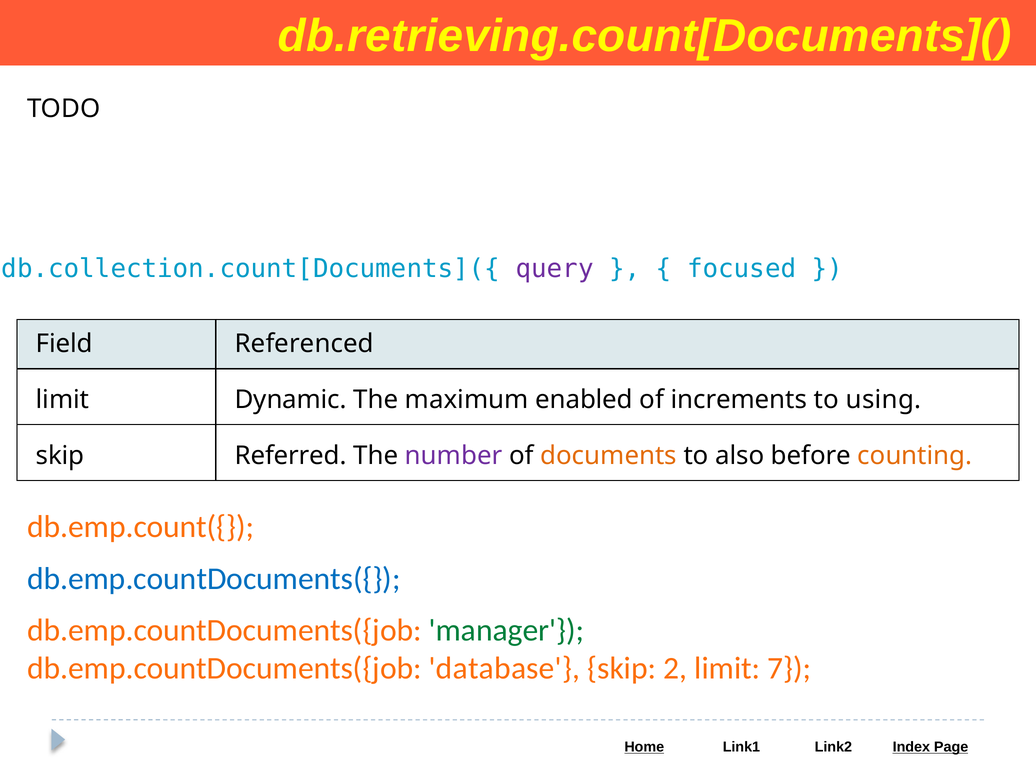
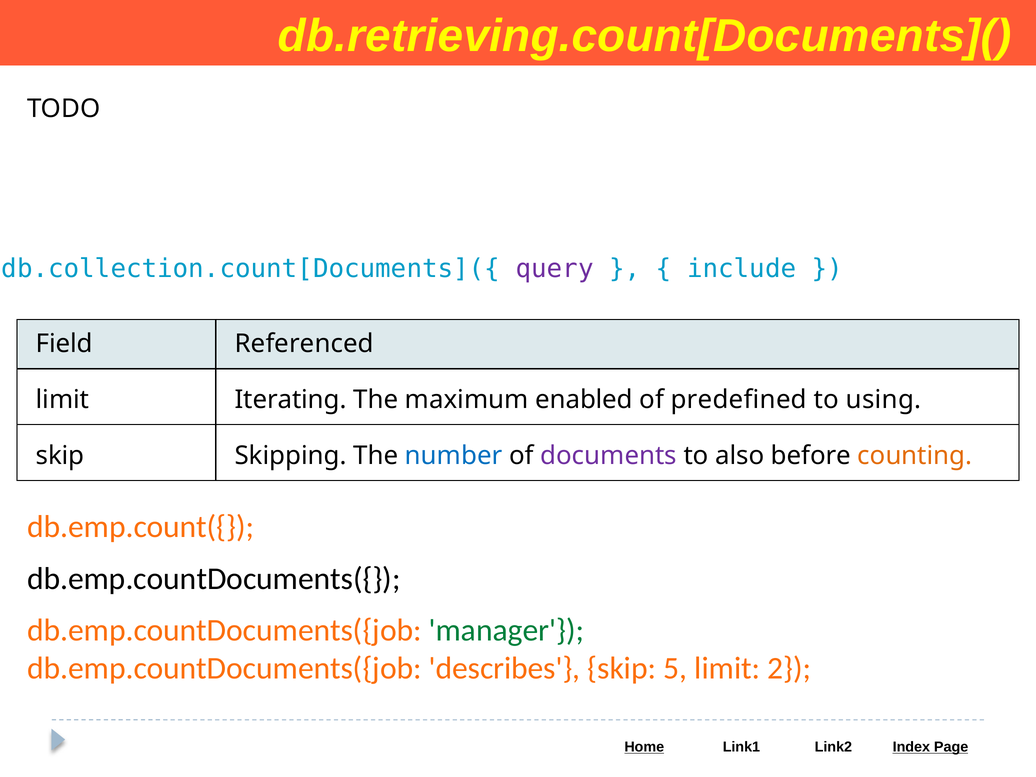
focused: focused -> include
Dynamic: Dynamic -> Iterating
increments: increments -> predefined
Referred: Referred -> Skipping
number colour: purple -> blue
documents colour: orange -> purple
db.emp.countDocuments({ colour: blue -> black
database: database -> describes
2: 2 -> 5
7: 7 -> 2
